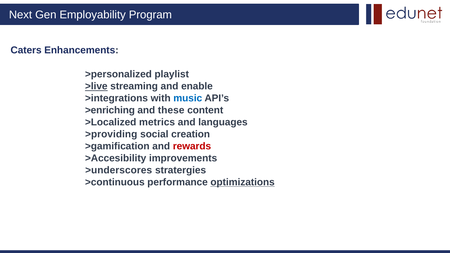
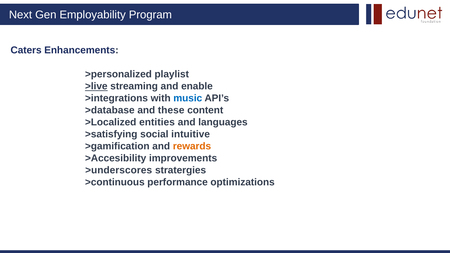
>enriching: >enriching -> >database
metrics: metrics -> entities
>providing: >providing -> >satisfying
creation: creation -> intuitive
rewards colour: red -> orange
optimizations underline: present -> none
